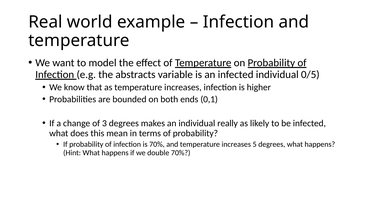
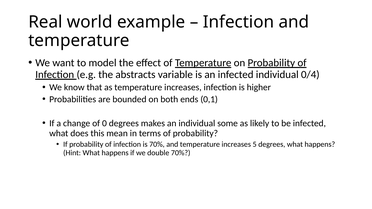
0/5: 0/5 -> 0/4
3: 3 -> 0
really: really -> some
